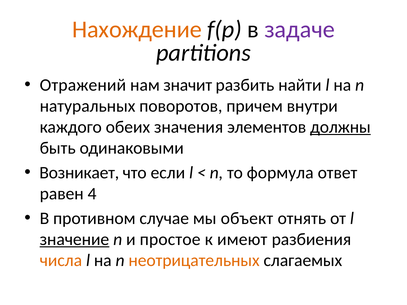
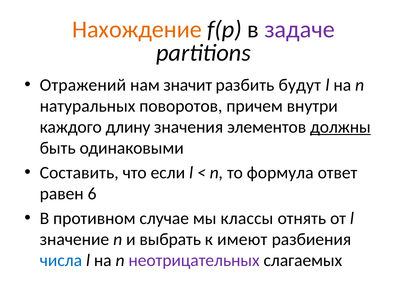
найти: найти -> будут
обеих: обеих -> длину
Возникает: Возникает -> Составить
4: 4 -> 6
объект: объект -> классы
значение underline: present -> none
простое: простое -> выбрать
числа colour: orange -> blue
неотрицательных colour: orange -> purple
